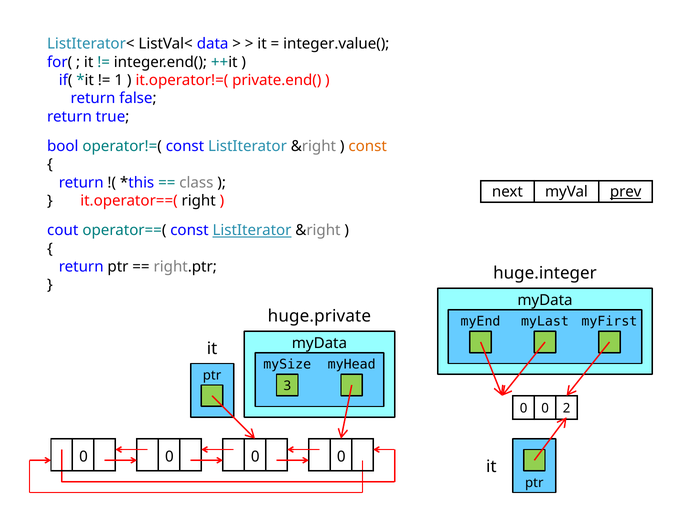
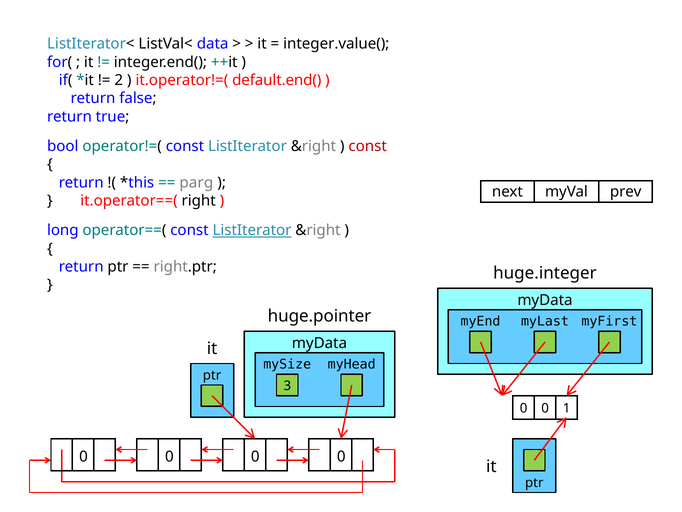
1: 1 -> 2
private.end(: private.end( -> default.end(
const at (368, 146) colour: orange -> red
class: class -> parg
prev underline: present -> none
cout: cout -> long
huge.private: huge.private -> huge.pointer
2: 2 -> 1
